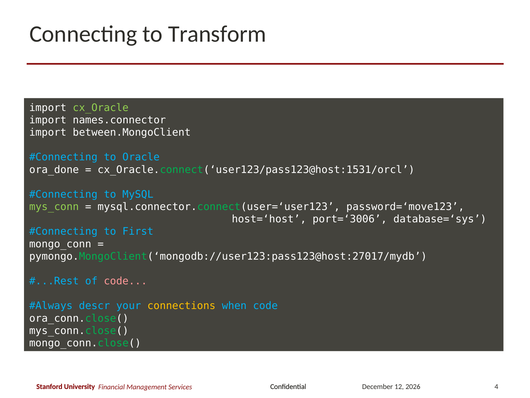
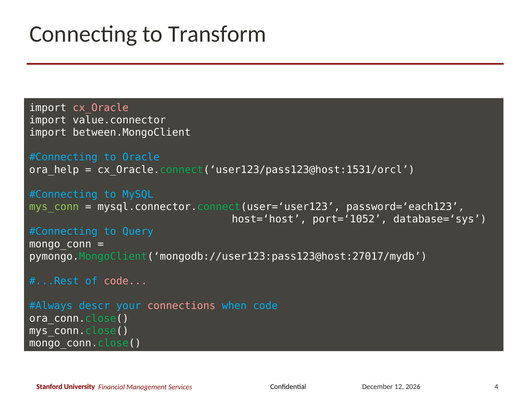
cx_Oracle colour: light green -> pink
names.connector: names.connector -> value.connector
ora_done: ora_done -> ora_help
password=‘move123: password=‘move123 -> password=‘each123
port=‘3006: port=‘3006 -> port=‘1052
First: First -> Query
connections colour: yellow -> pink
